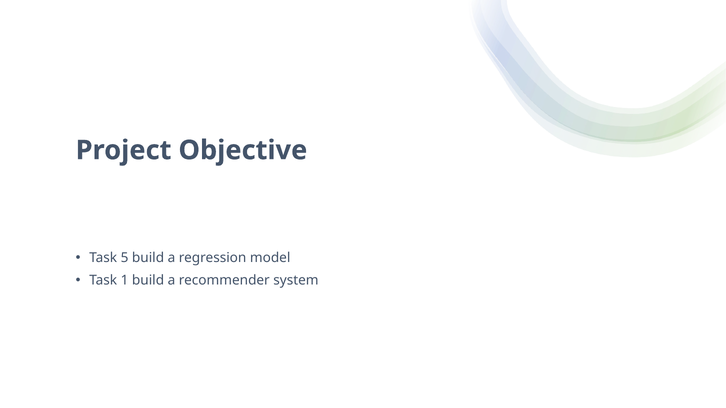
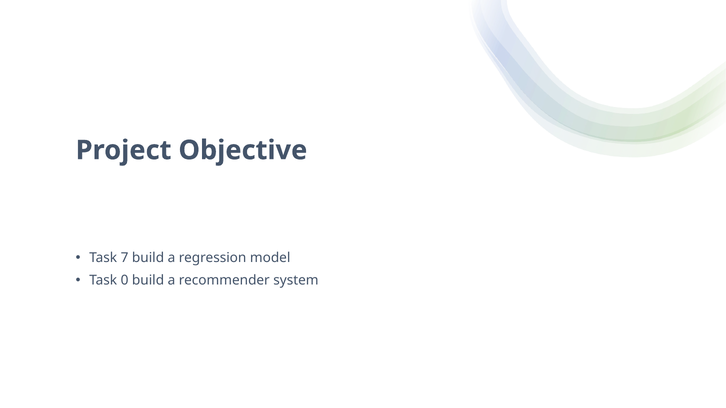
5: 5 -> 7
1: 1 -> 0
